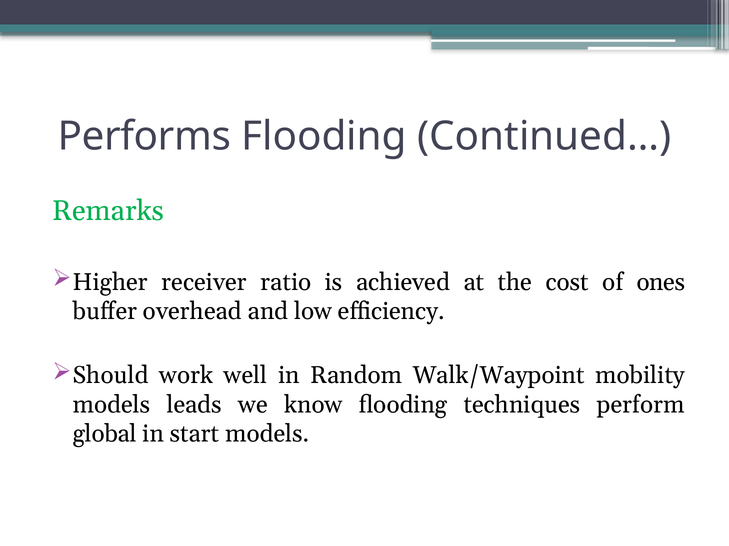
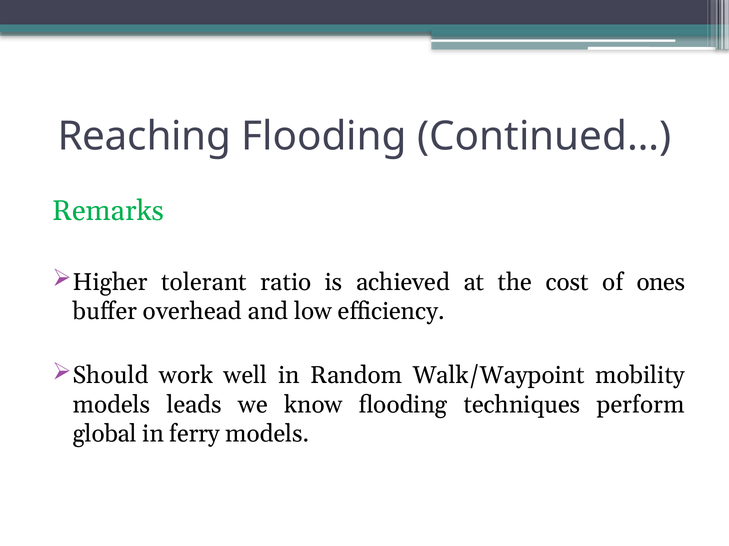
Performs: Performs -> Reaching
receiver: receiver -> tolerant
start: start -> ferry
